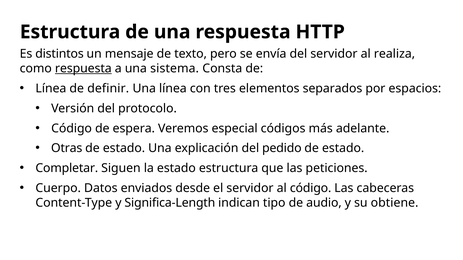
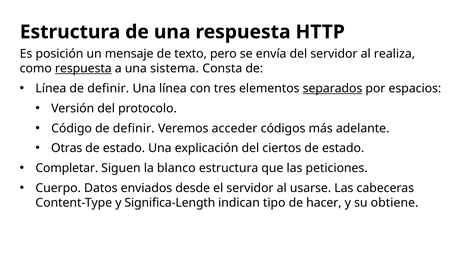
distintos: distintos -> posición
separados underline: none -> present
Código de espera: espera -> definir
especial: especial -> acceder
pedido: pedido -> ciertos
la estado: estado -> blanco
al código: código -> usarse
audio: audio -> hacer
